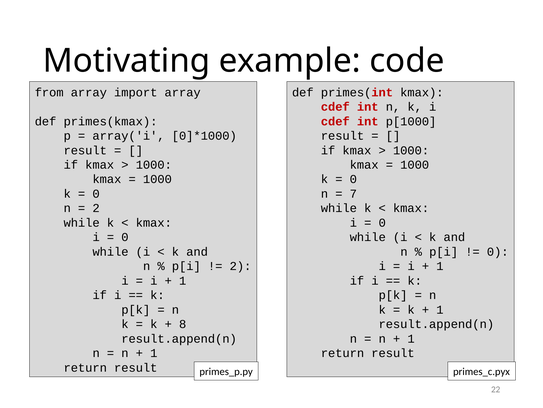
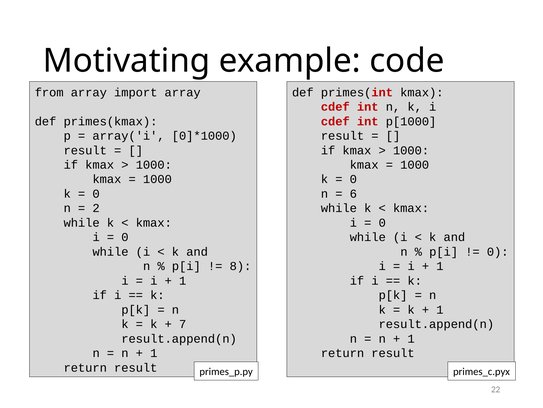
7: 7 -> 6
2 at (240, 266): 2 -> 8
8: 8 -> 7
